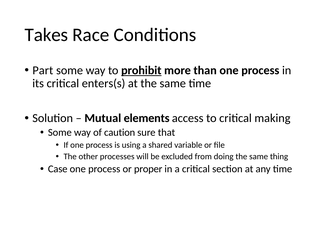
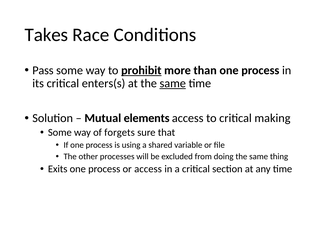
Part: Part -> Pass
same at (173, 83) underline: none -> present
caution: caution -> forgets
Case: Case -> Exits
or proper: proper -> access
